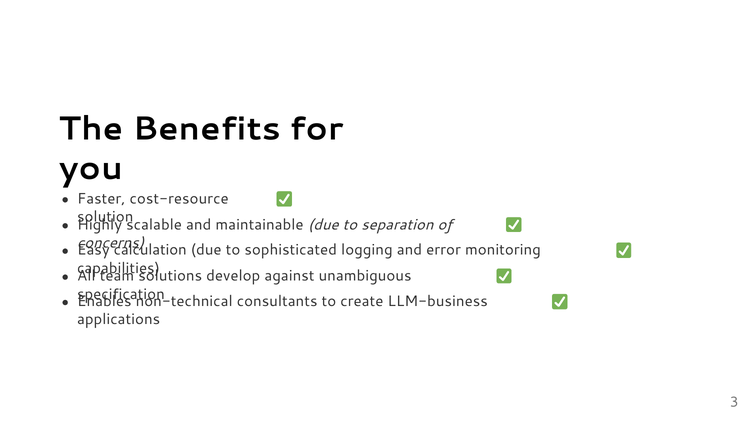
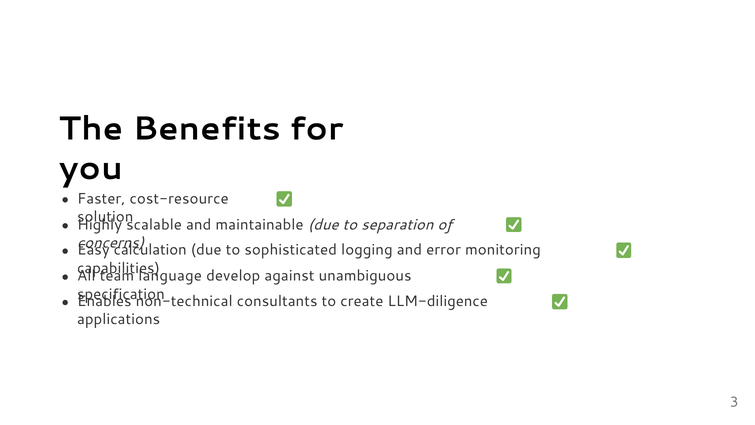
solutions: solutions -> language
LLM-business: LLM-business -> LLM-diligence
